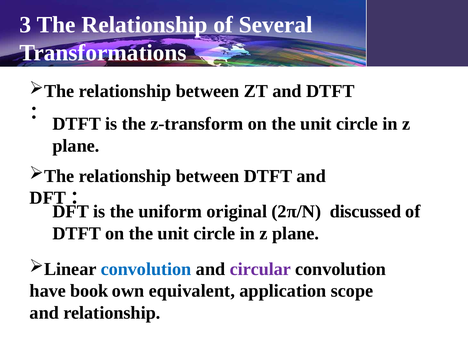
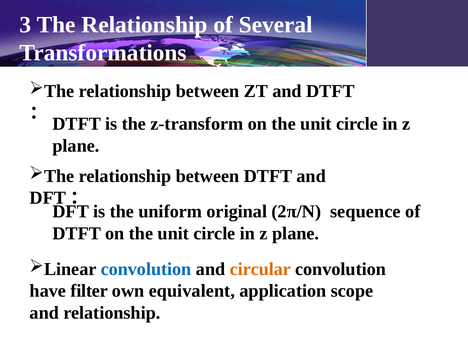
discussed: discussed -> sequence
circular colour: purple -> orange
book: book -> filter
